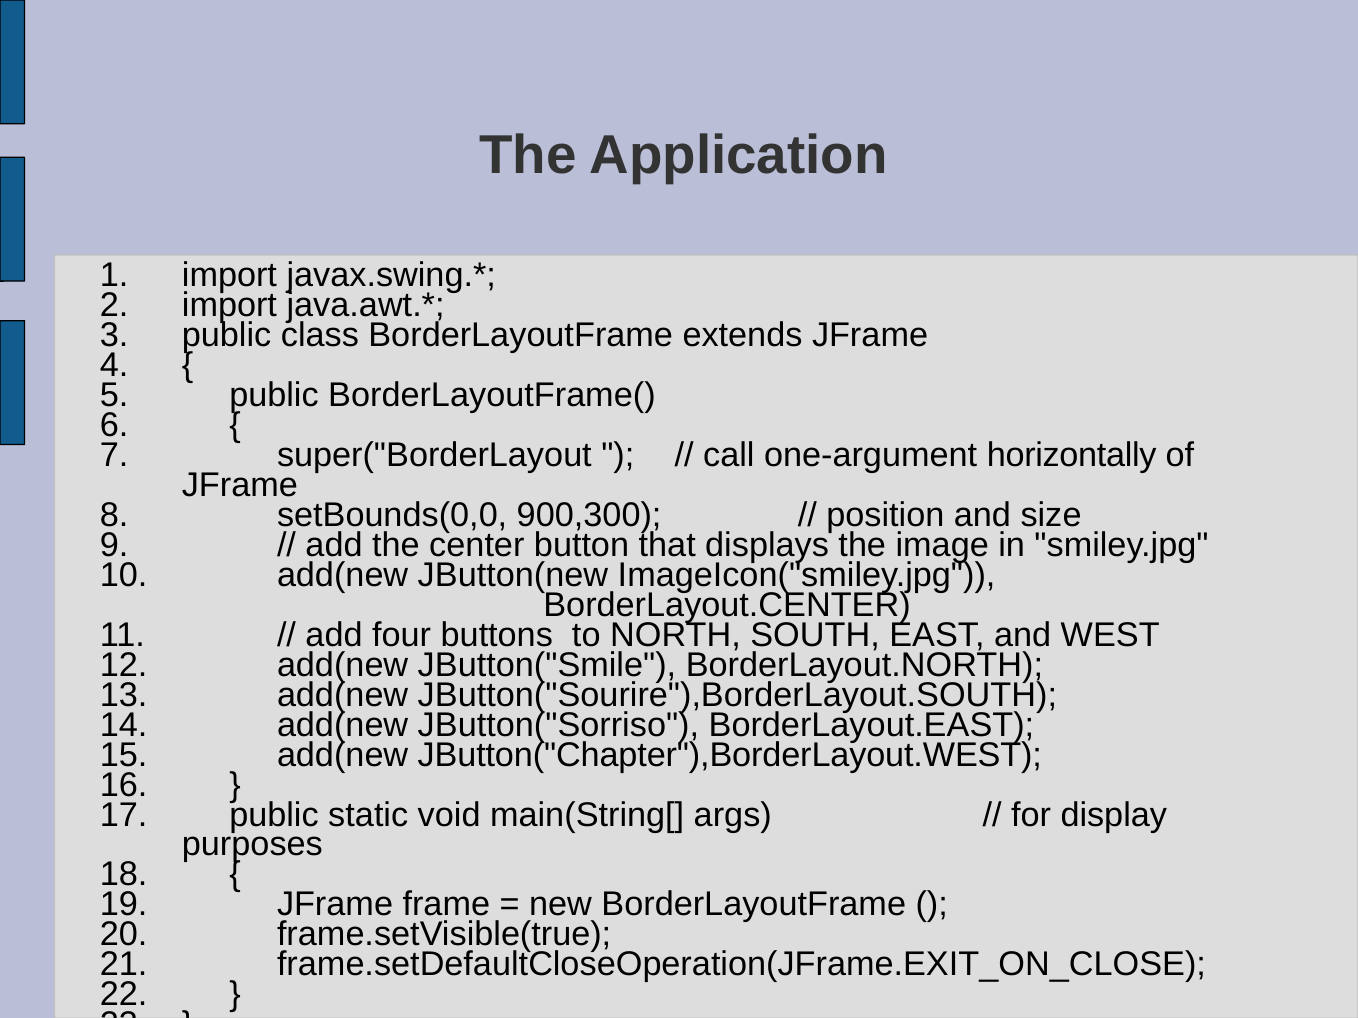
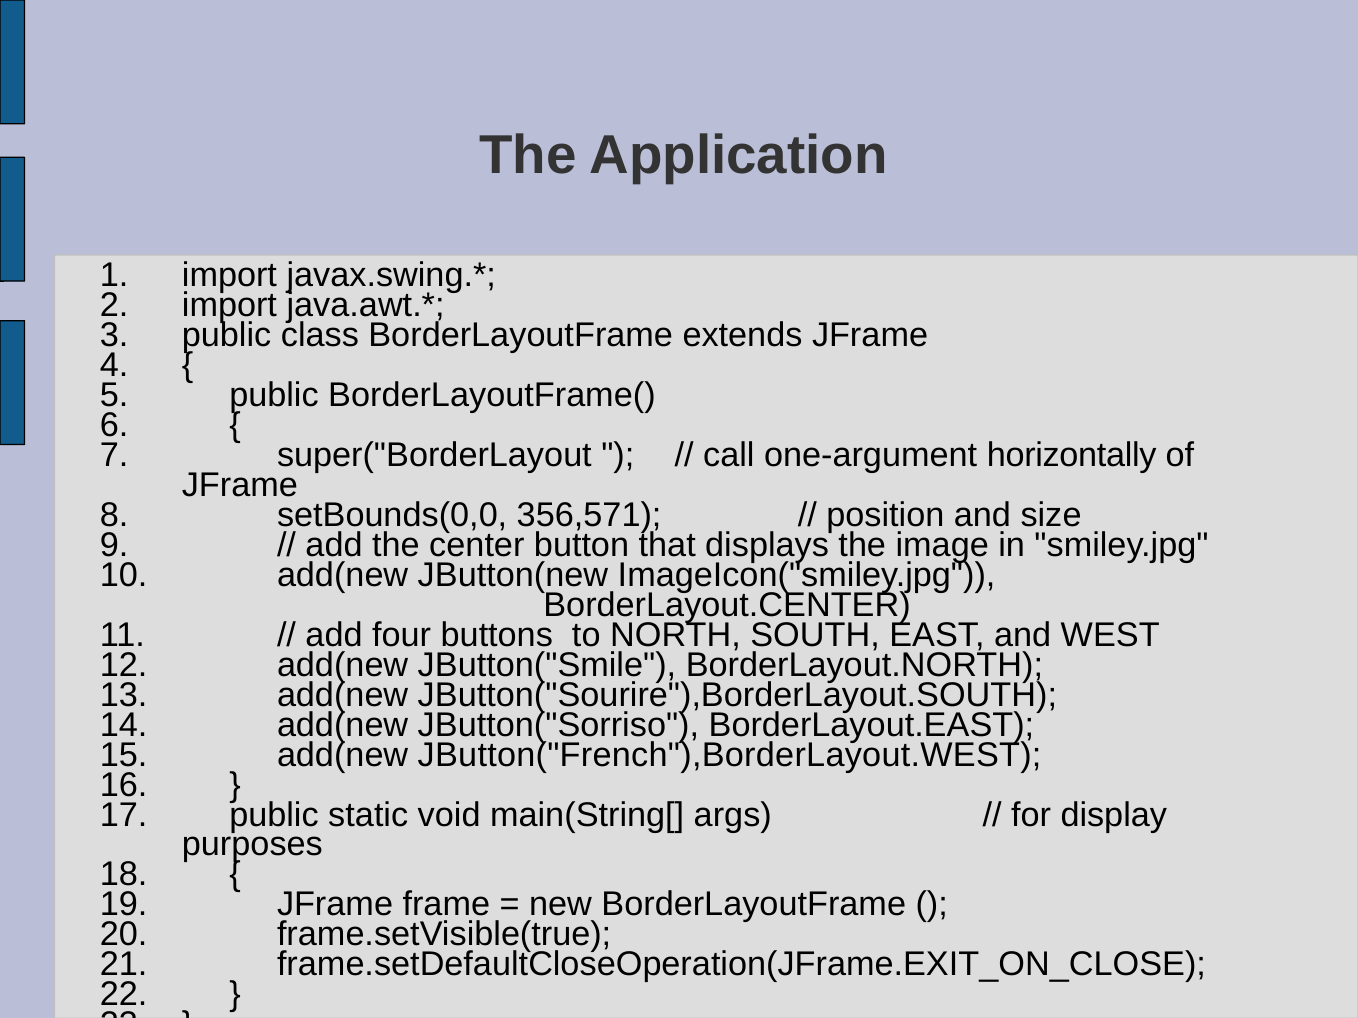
900,300: 900,300 -> 356,571
JButton("Chapter"),BorderLayout.WEST: JButton("Chapter"),BorderLayout.WEST -> JButton("French"),BorderLayout.WEST
